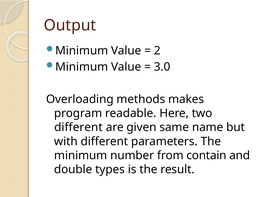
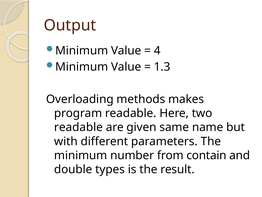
2: 2 -> 4
3.0: 3.0 -> 1.3
different at (78, 127): different -> readable
